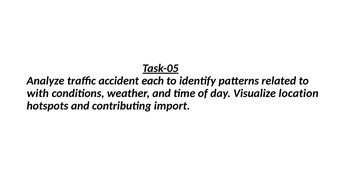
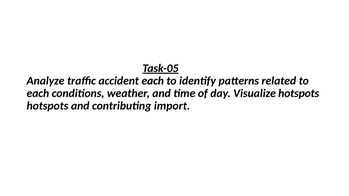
with at (38, 93): with -> each
Visualize location: location -> hotspots
